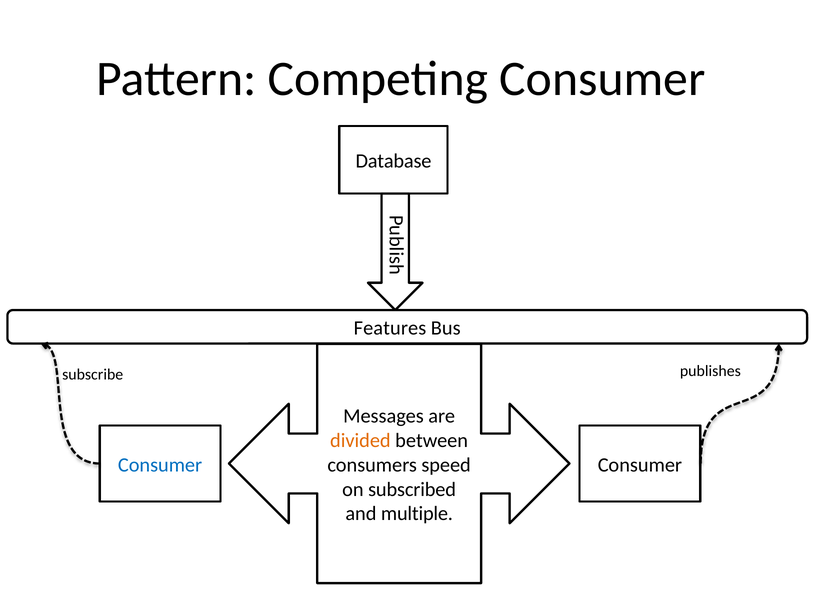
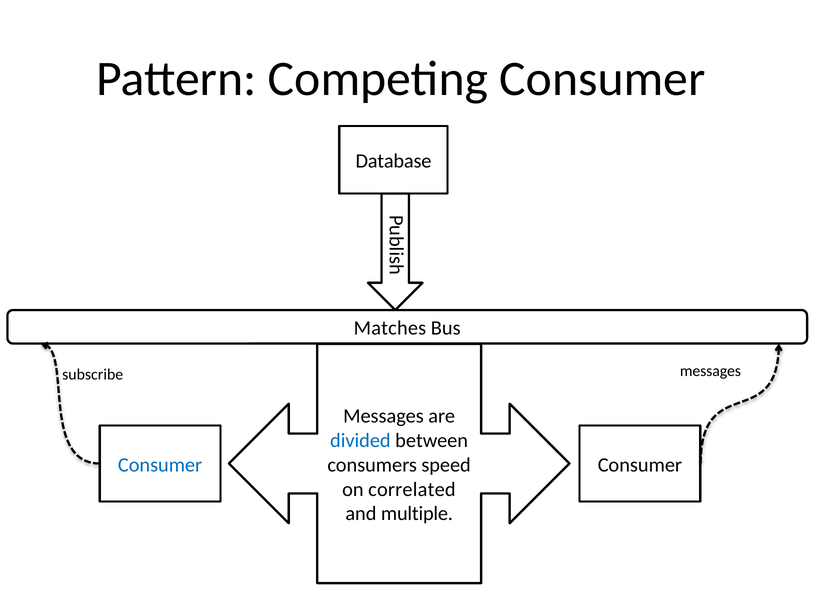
Features: Features -> Matches
subscribe publishes: publishes -> messages
divided colour: orange -> blue
subscribed: subscribed -> correlated
